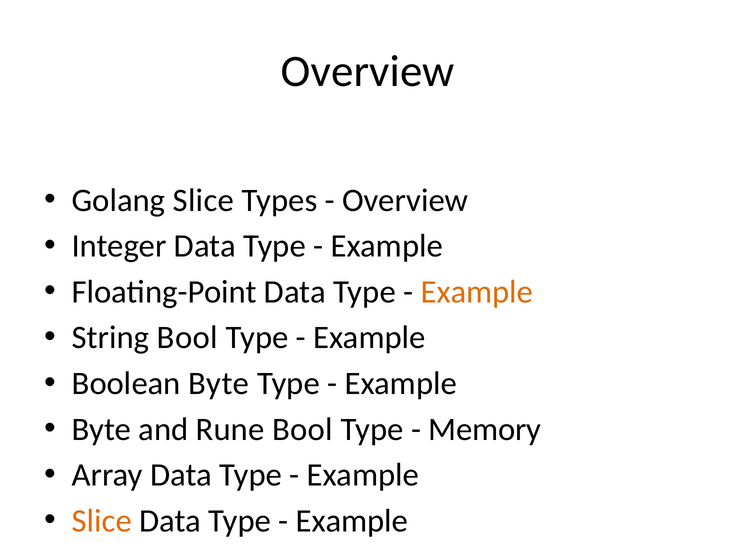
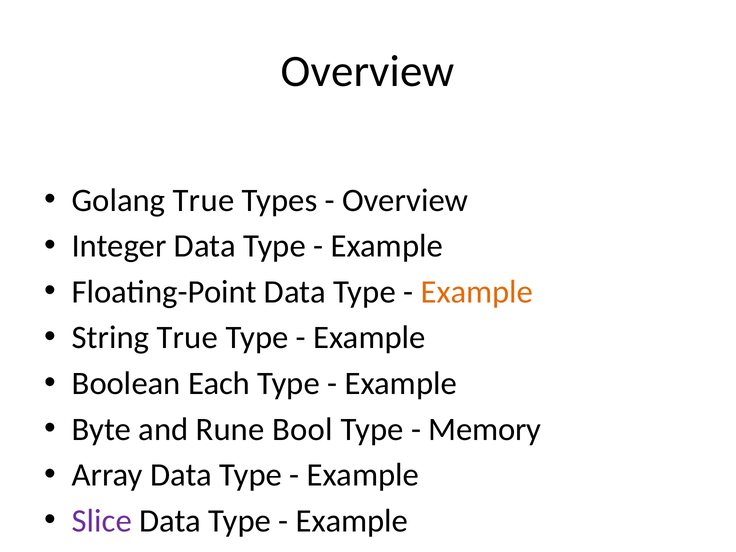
Golang Slice: Slice -> True
String Bool: Bool -> True
Boolean Byte: Byte -> Each
Slice at (102, 521) colour: orange -> purple
